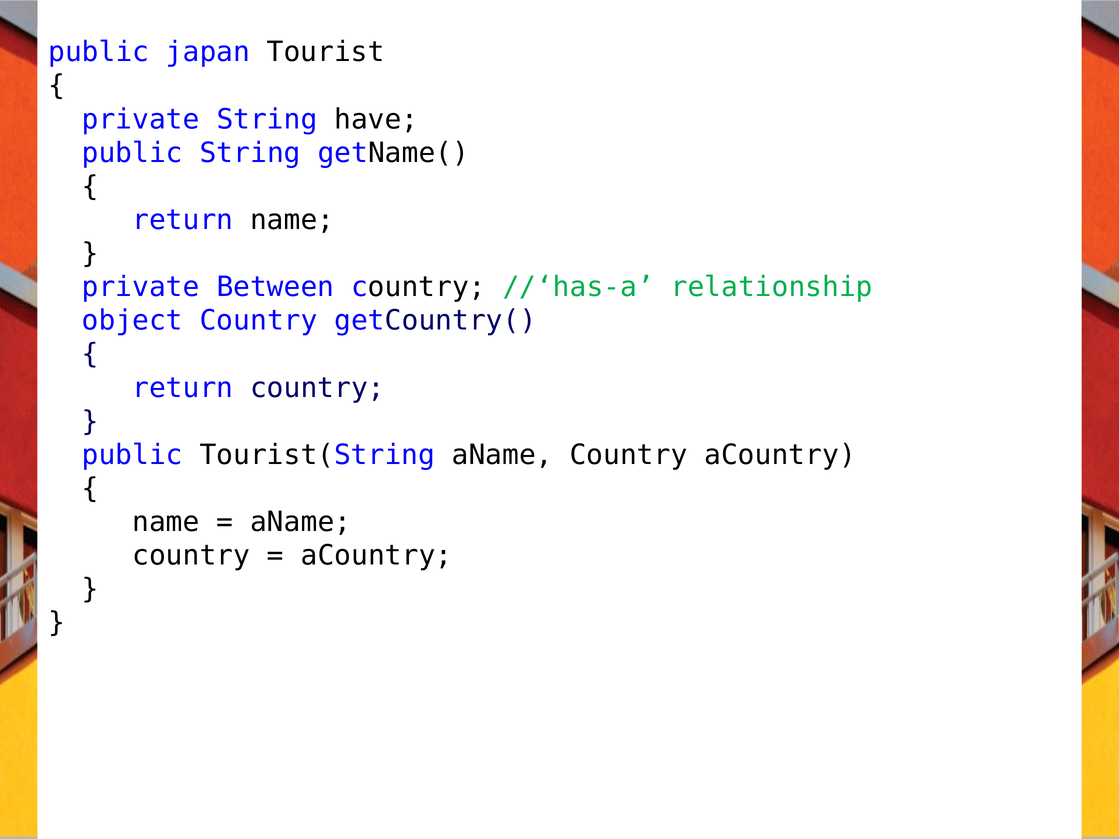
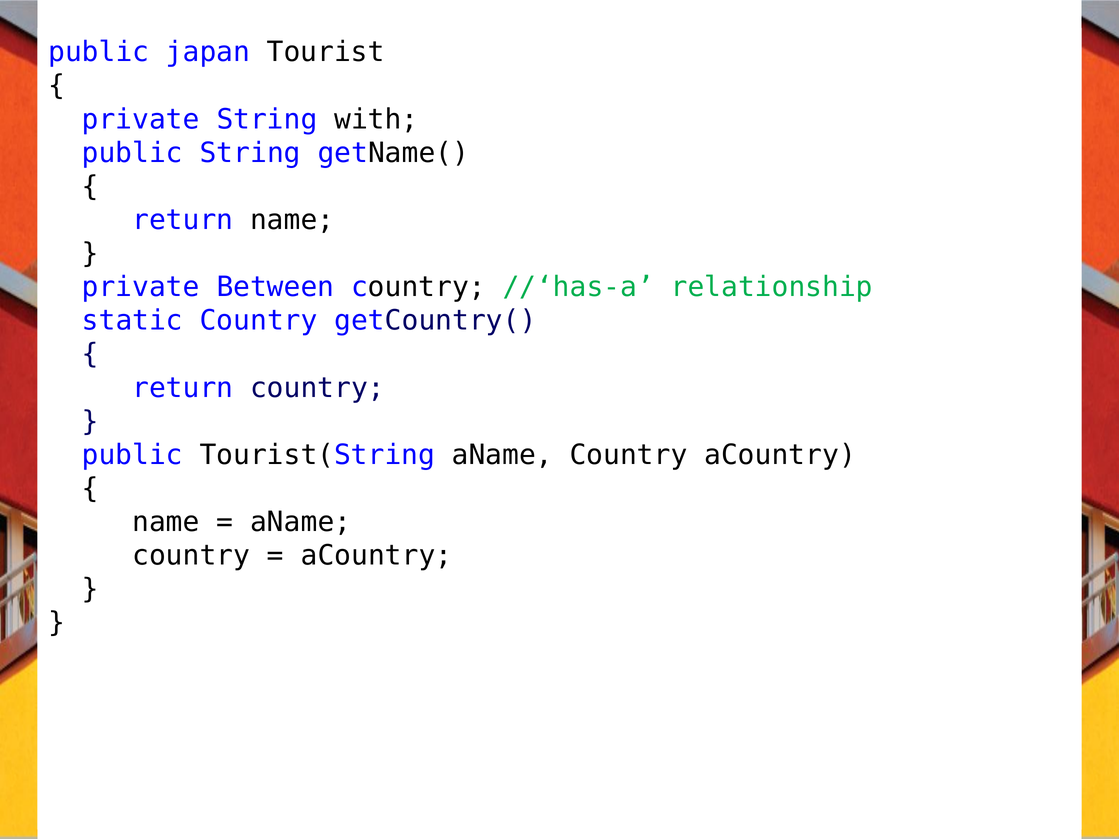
have: have -> with
object: object -> static
